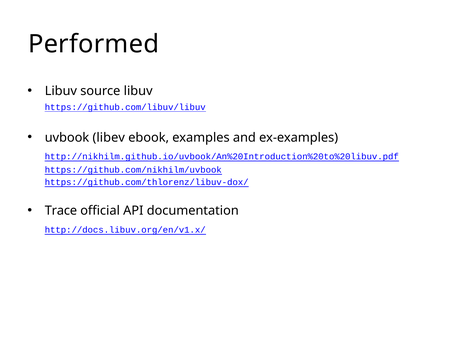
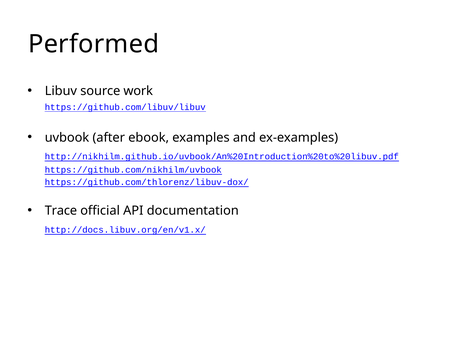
source libuv: libuv -> work
libev: libev -> after
